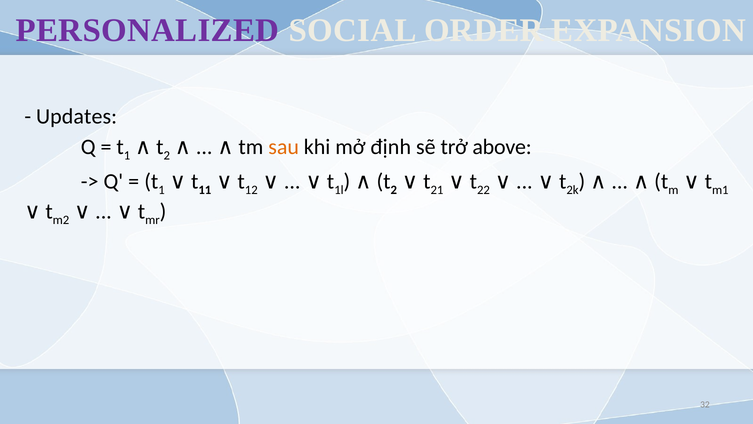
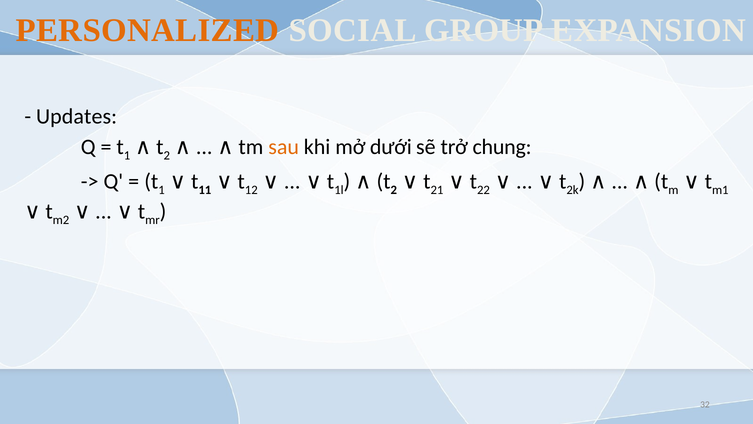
PERSONALIZED colour: purple -> orange
ORDER: ORDER -> GROUP
định: định -> dưới
above: above -> chung
